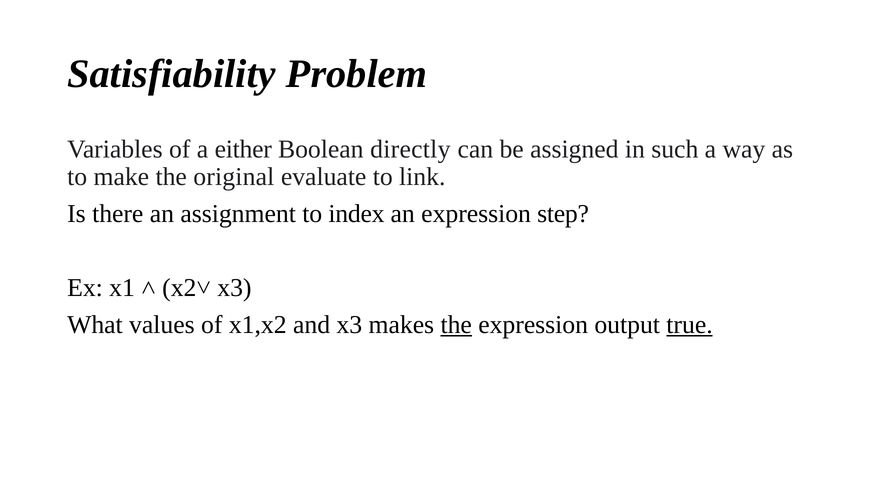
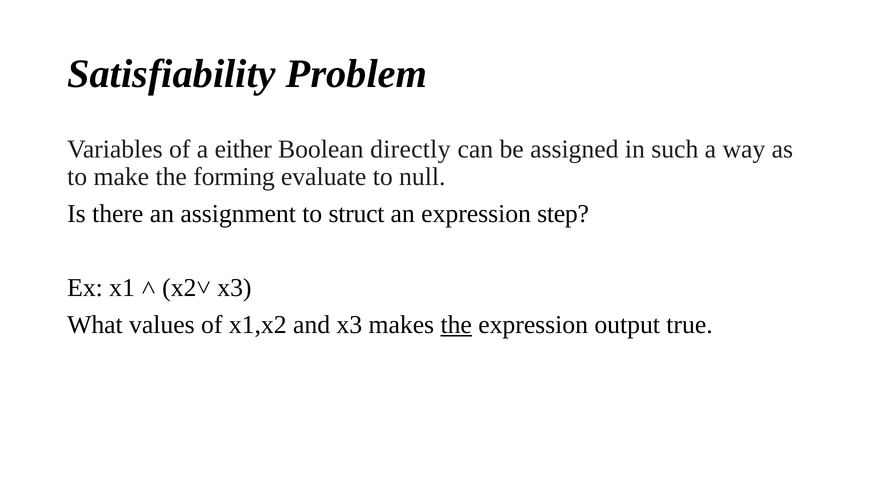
original: original -> forming
link: link -> null
index: index -> struct
true underline: present -> none
